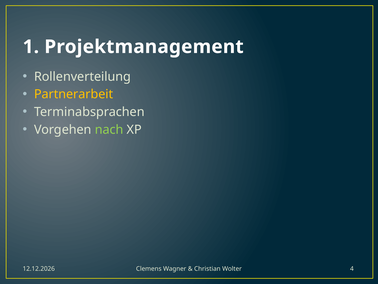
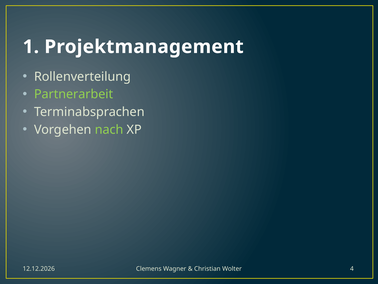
Partnerarbeit colour: yellow -> light green
